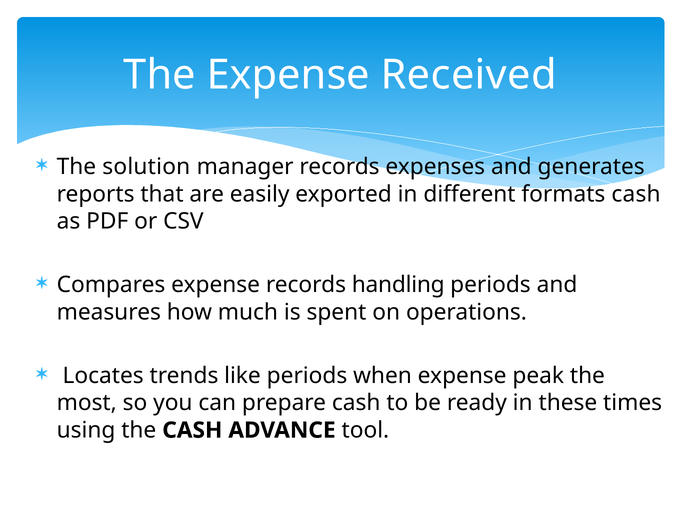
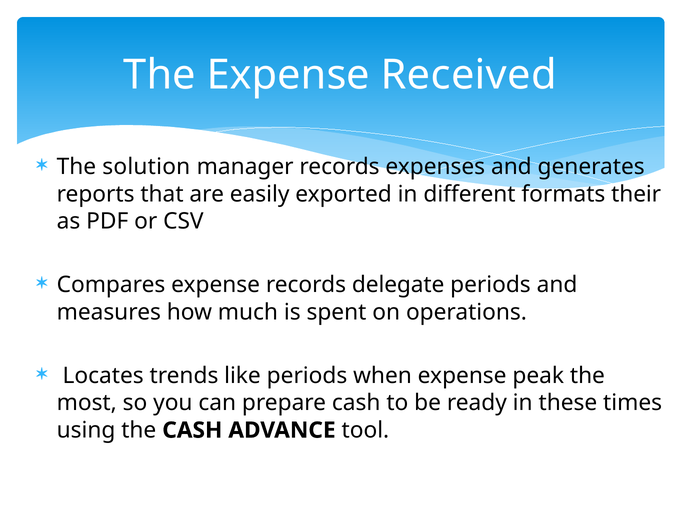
formats cash: cash -> their
handling: handling -> delegate
